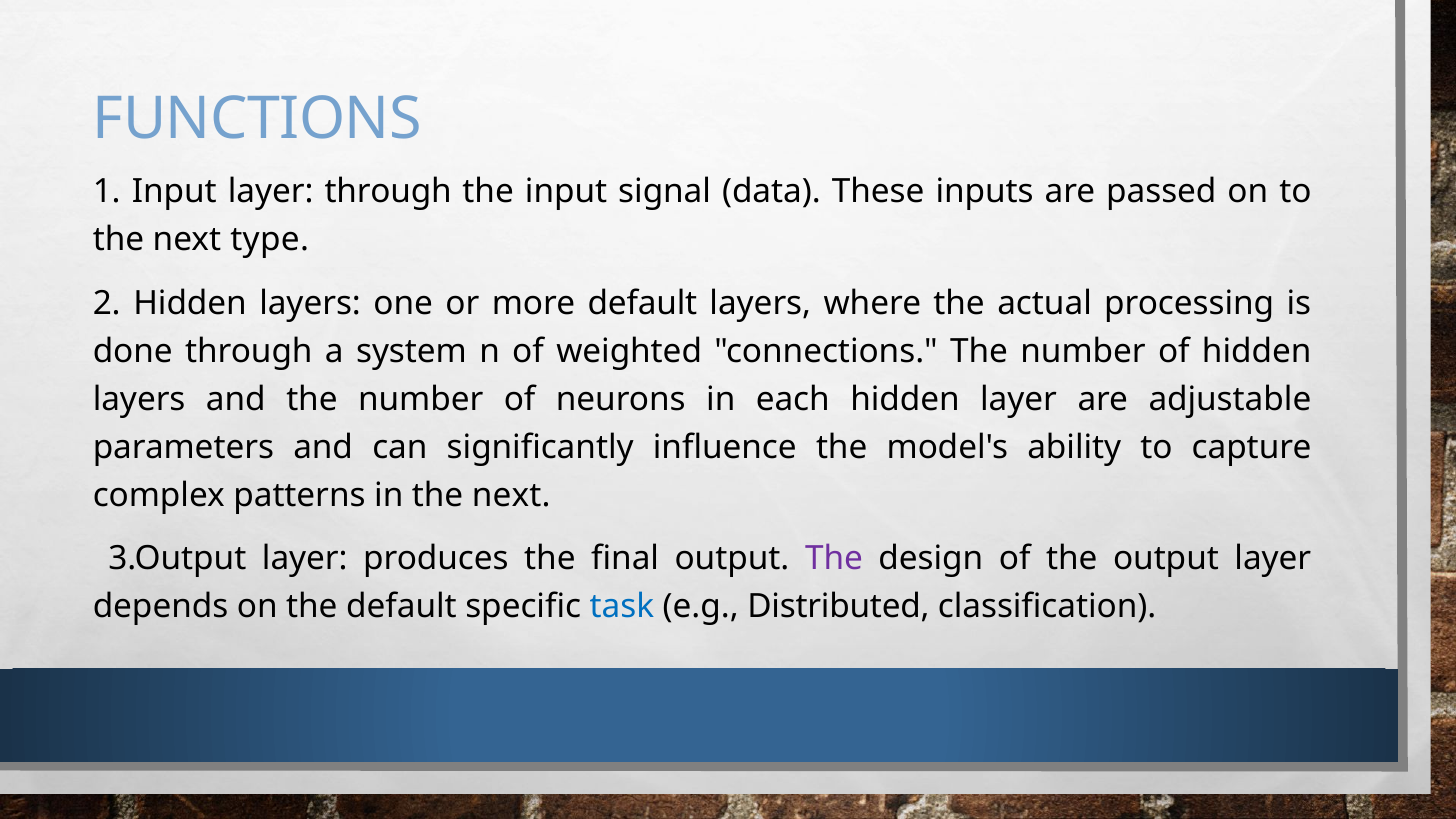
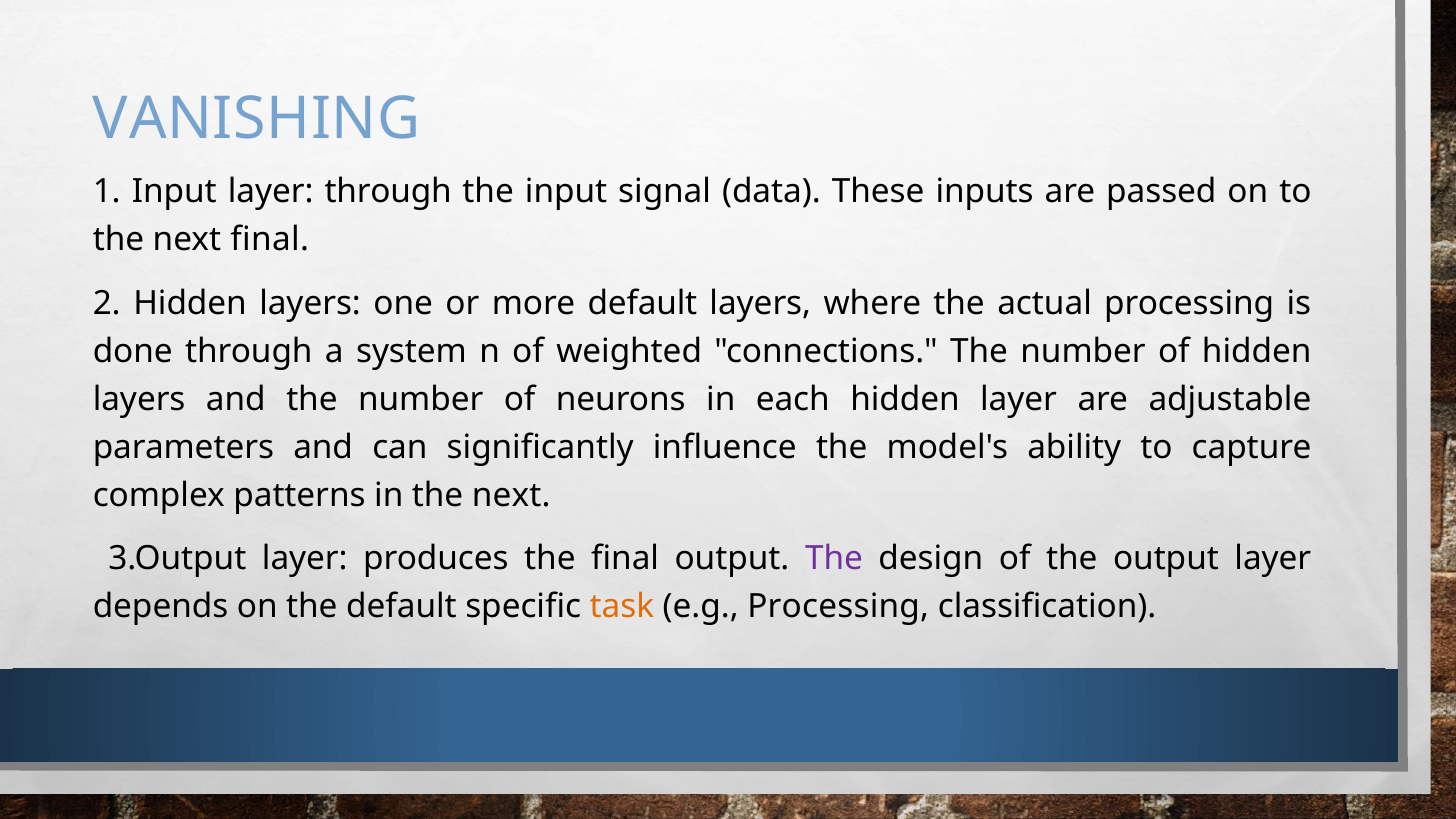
FUNCTIONS: FUNCTIONS -> VANISHING
next type: type -> final
task colour: blue -> orange
e.g Distributed: Distributed -> Processing
